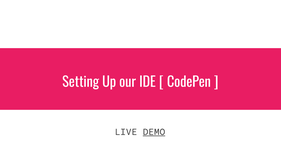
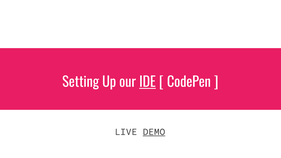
IDE underline: none -> present
